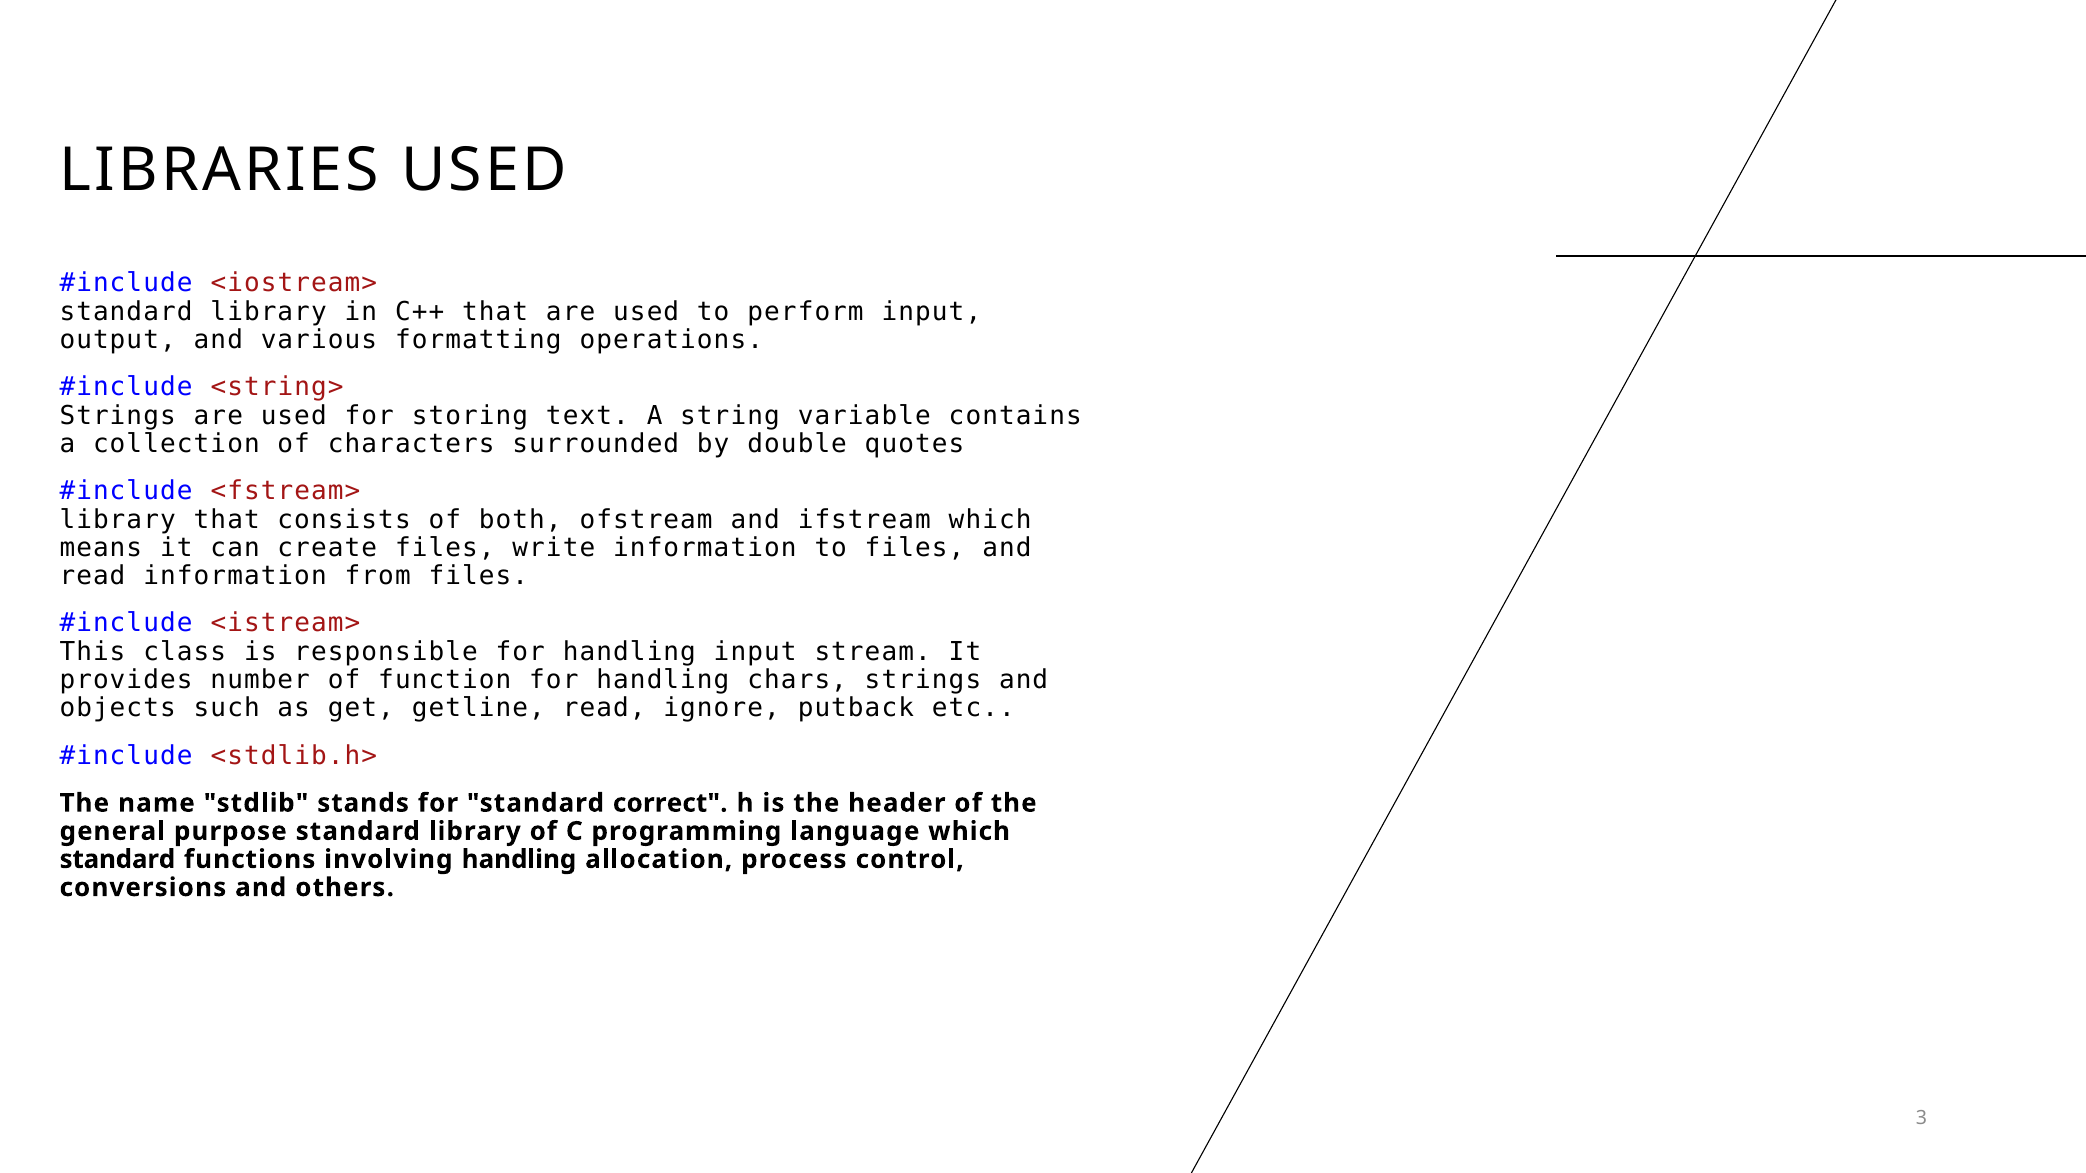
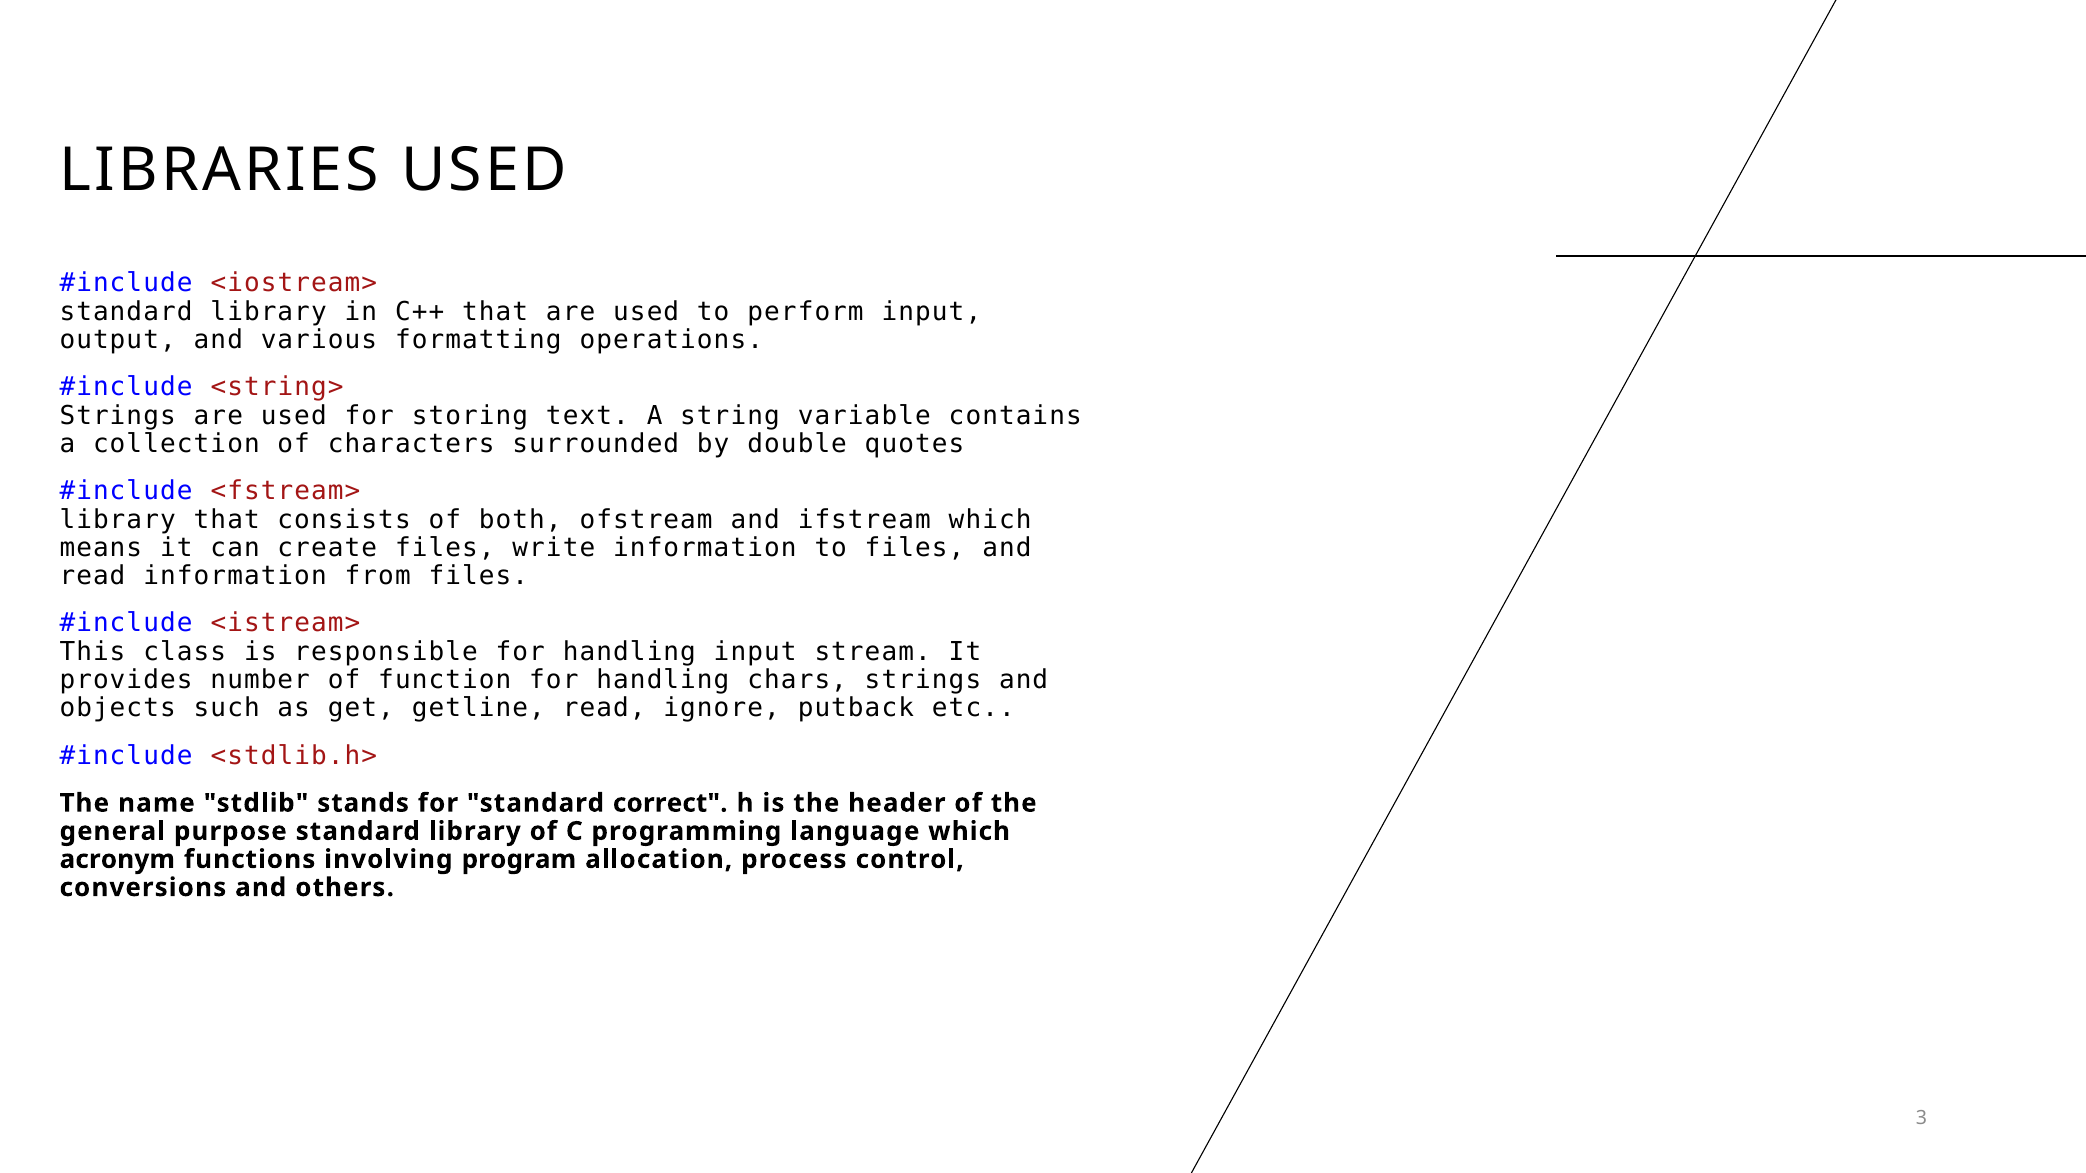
standard at (117, 860): standard -> acronym
involving handling: handling -> program
